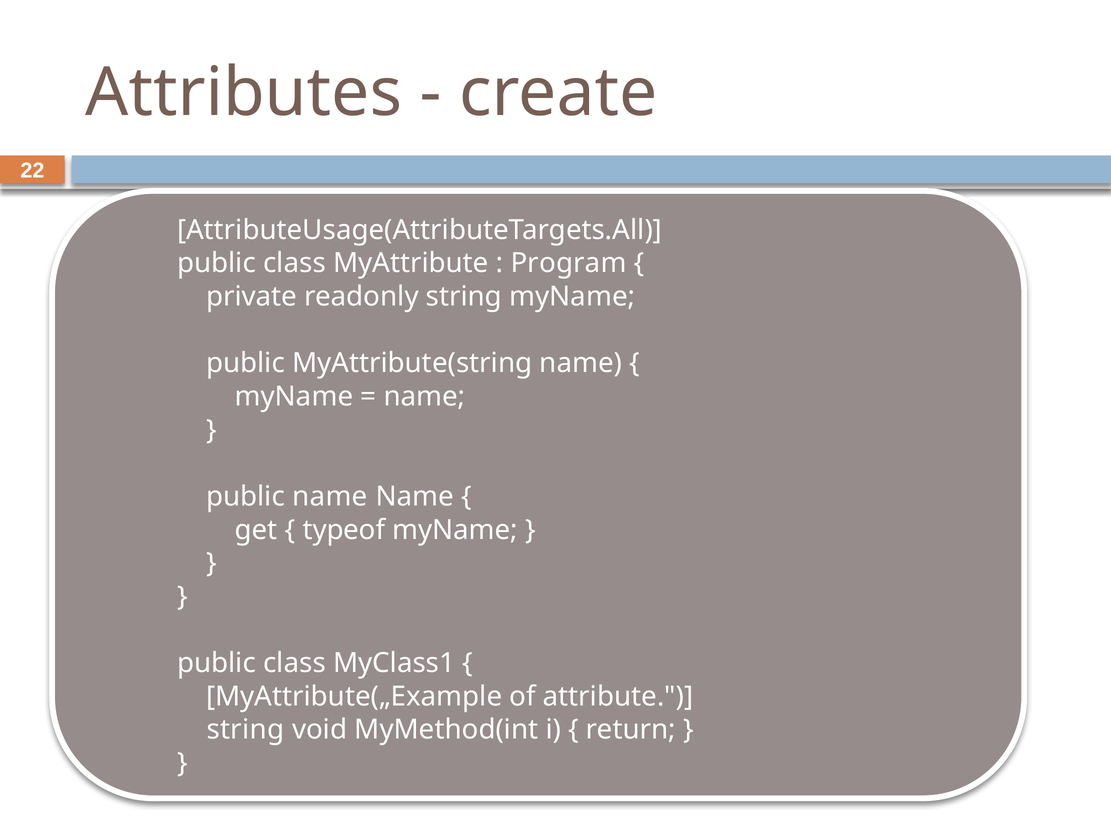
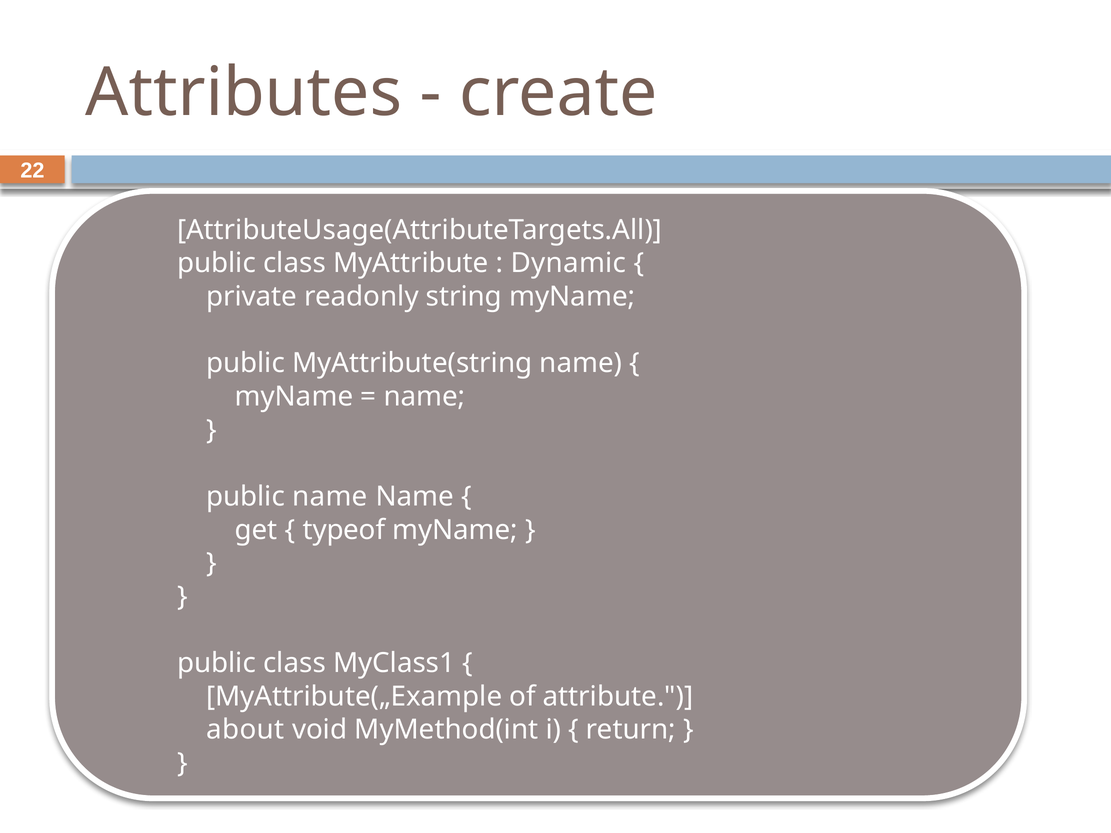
Program: Program -> Dynamic
string at (245, 730): string -> about
